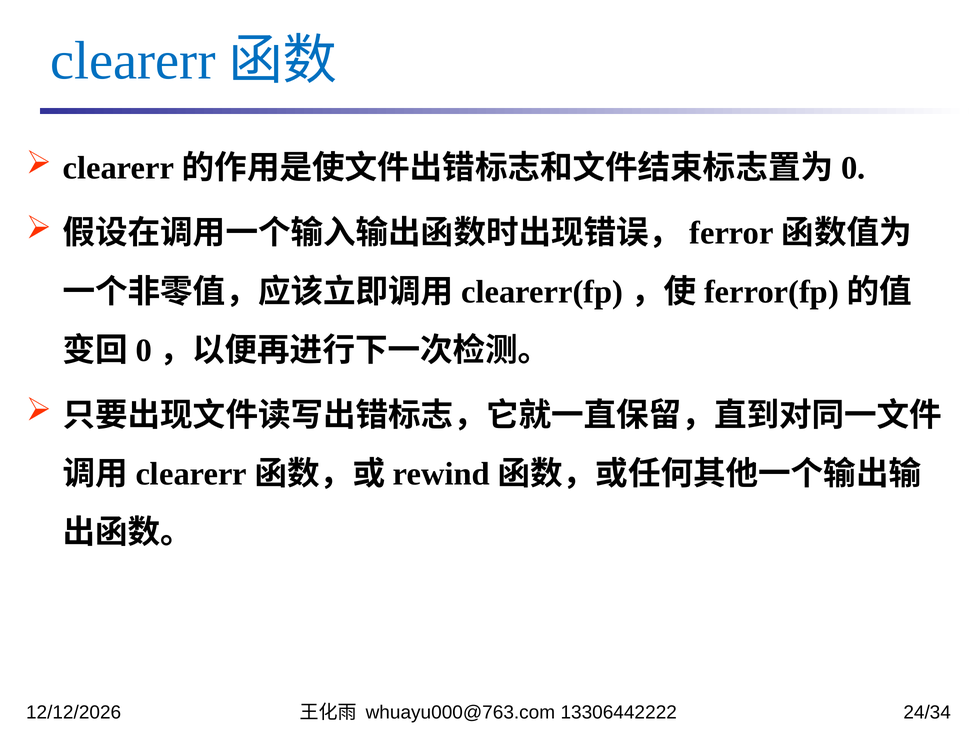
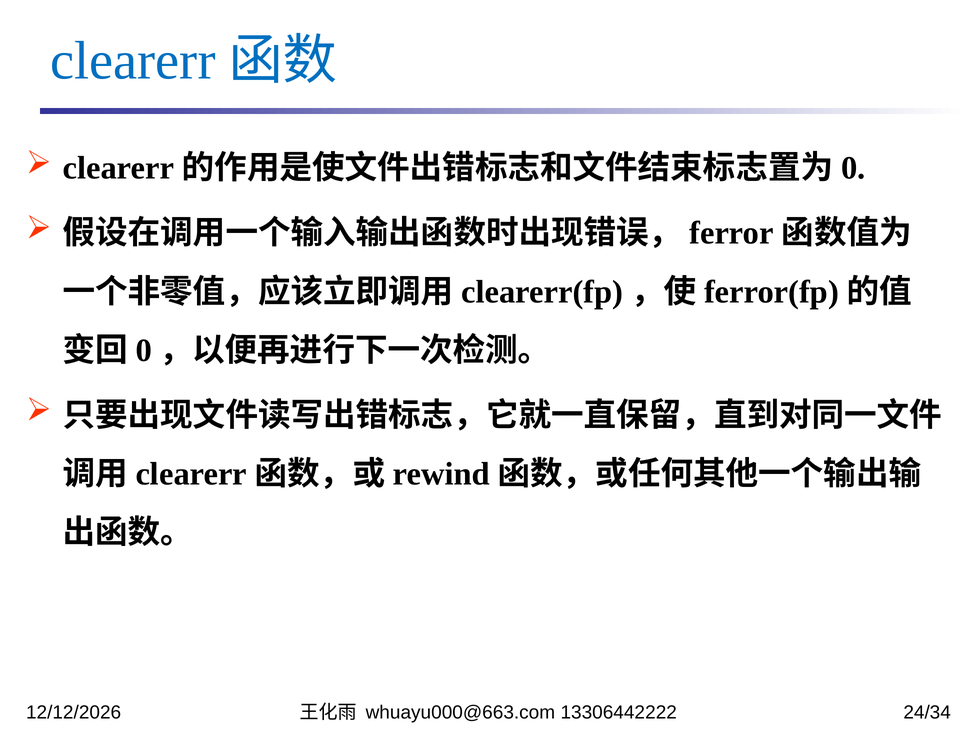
whuayu000@763.com: whuayu000@763.com -> whuayu000@663.com
